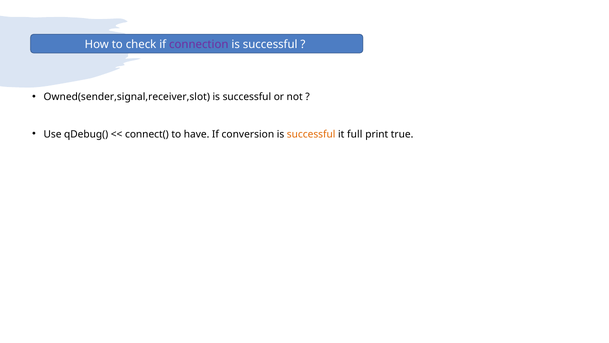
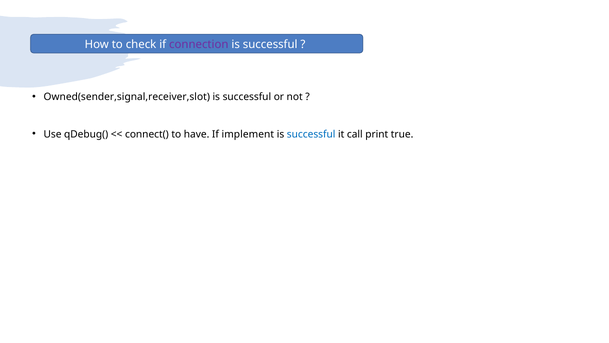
conversion: conversion -> implement
successful at (311, 134) colour: orange -> blue
full: full -> call
